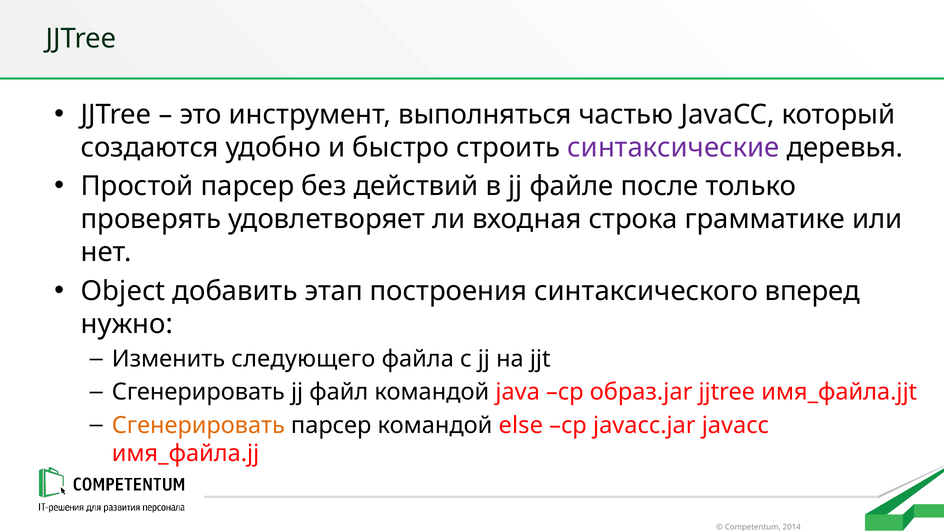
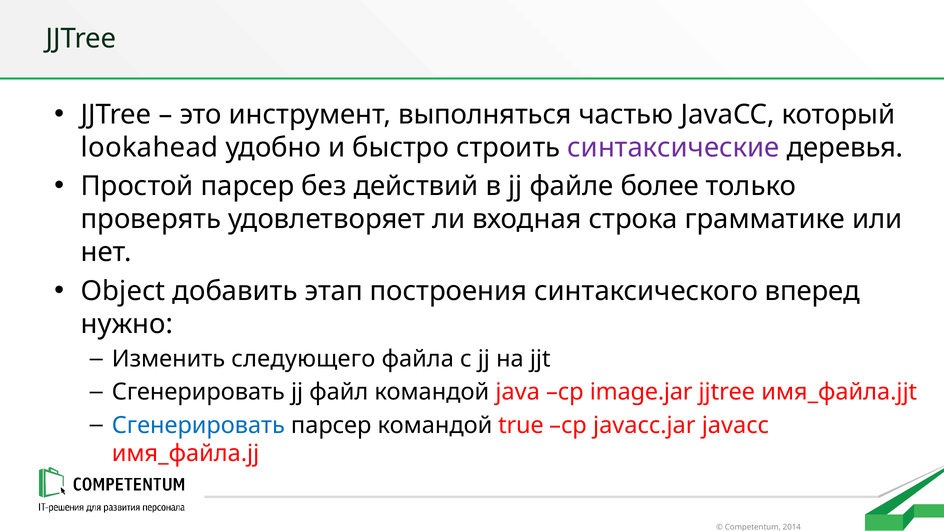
создаются: создаются -> lookahead
после: после -> более
образ.jar: образ.jar -> image.jar
Сгенерировать at (198, 425) colour: orange -> blue
else: else -> true
